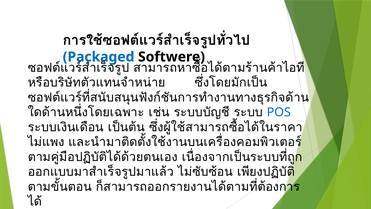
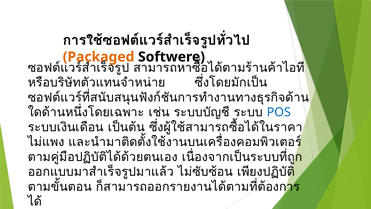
Packaged colour: blue -> orange
